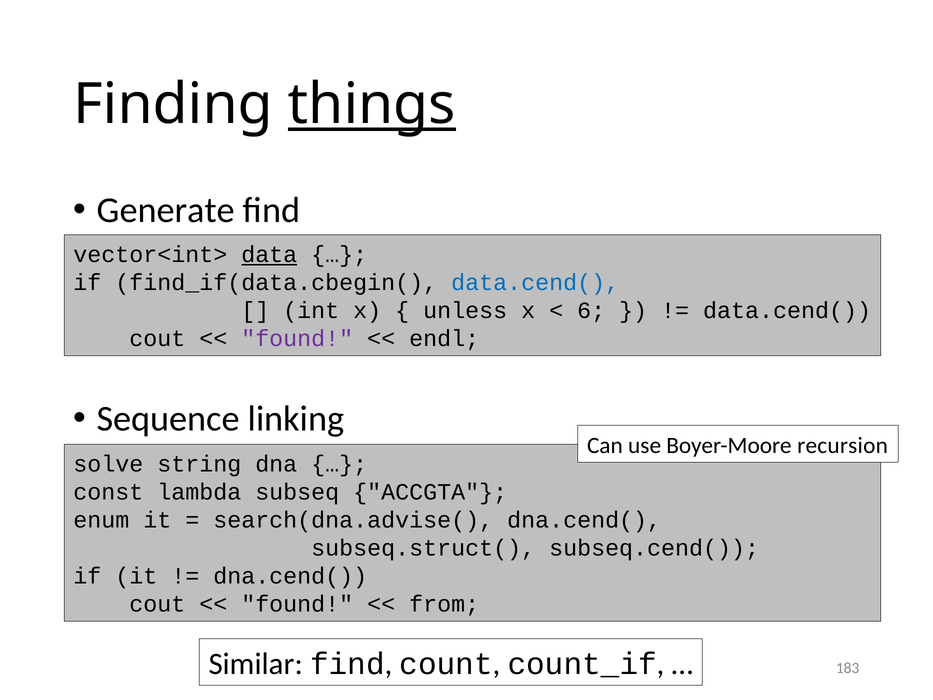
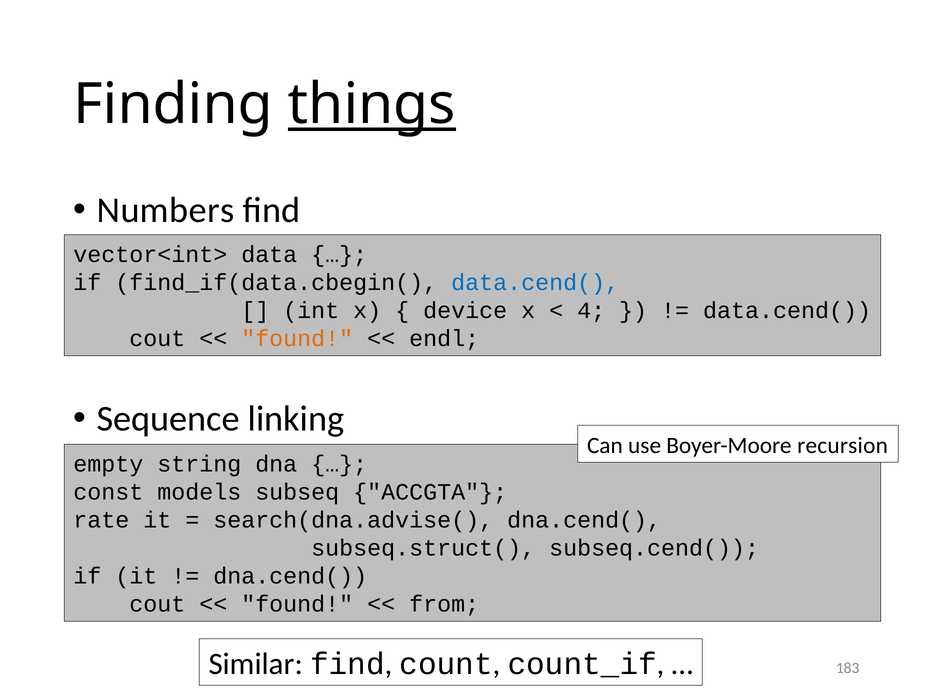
Generate: Generate -> Numbers
data underline: present -> none
unless: unless -> device
6: 6 -> 4
found at (297, 339) colour: purple -> orange
solve: solve -> empty
lambda: lambda -> models
enum: enum -> rate
